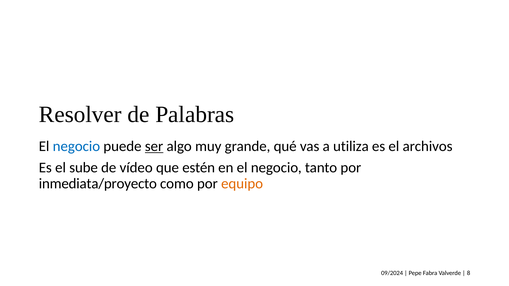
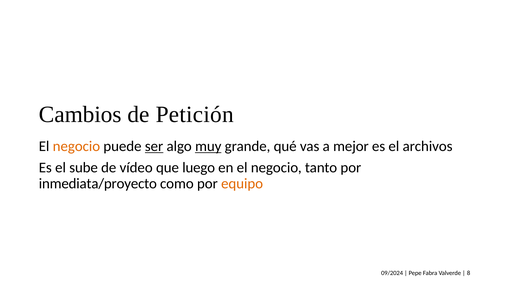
Resolver: Resolver -> Cambios
Palabras: Palabras -> Petición
negocio at (76, 146) colour: blue -> orange
muy underline: none -> present
utiliza: utiliza -> mejor
estén: estén -> luego
